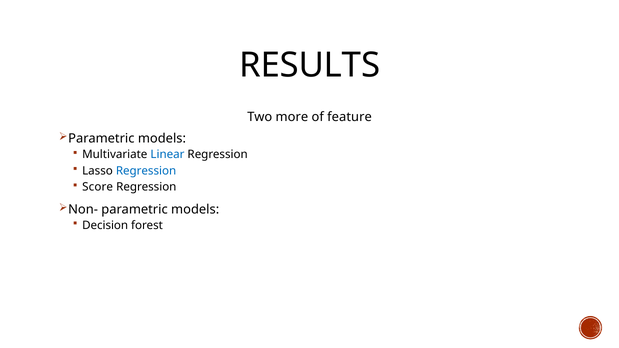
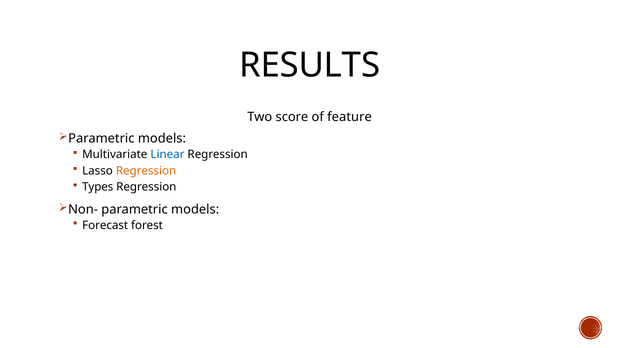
more: more -> score
Regression at (146, 171) colour: blue -> orange
Score: Score -> Types
Decision: Decision -> Forecast
